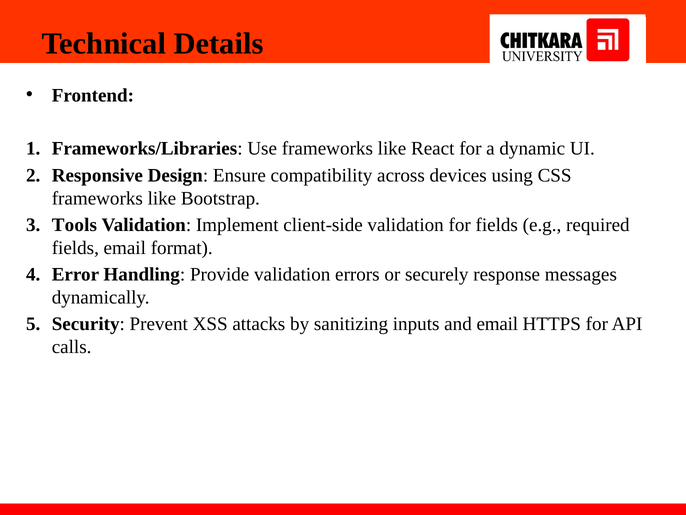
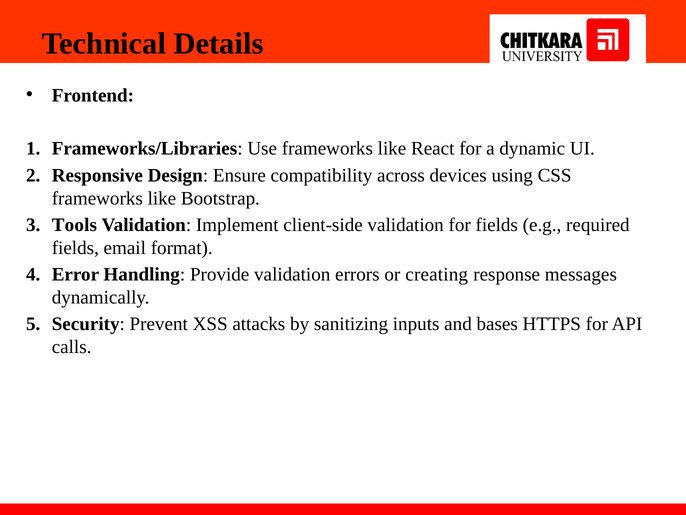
securely: securely -> creating
and email: email -> bases
